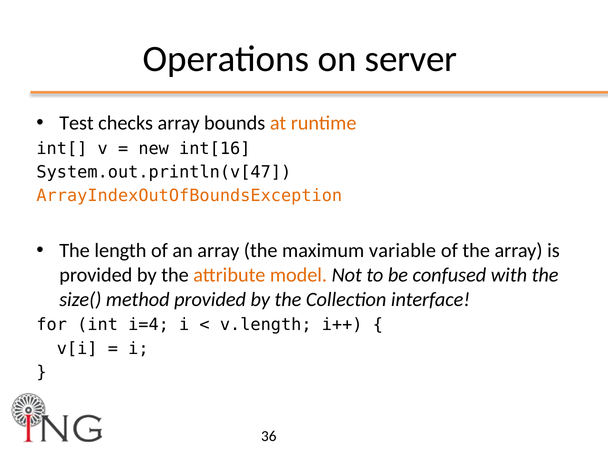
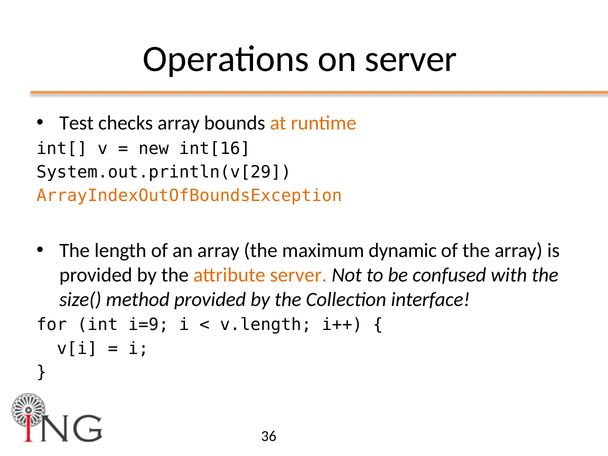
System.out.println(v[47: System.out.println(v[47 -> System.out.println(v[29
variable: variable -> dynamic
attribute model: model -> server
i=4: i=4 -> i=9
